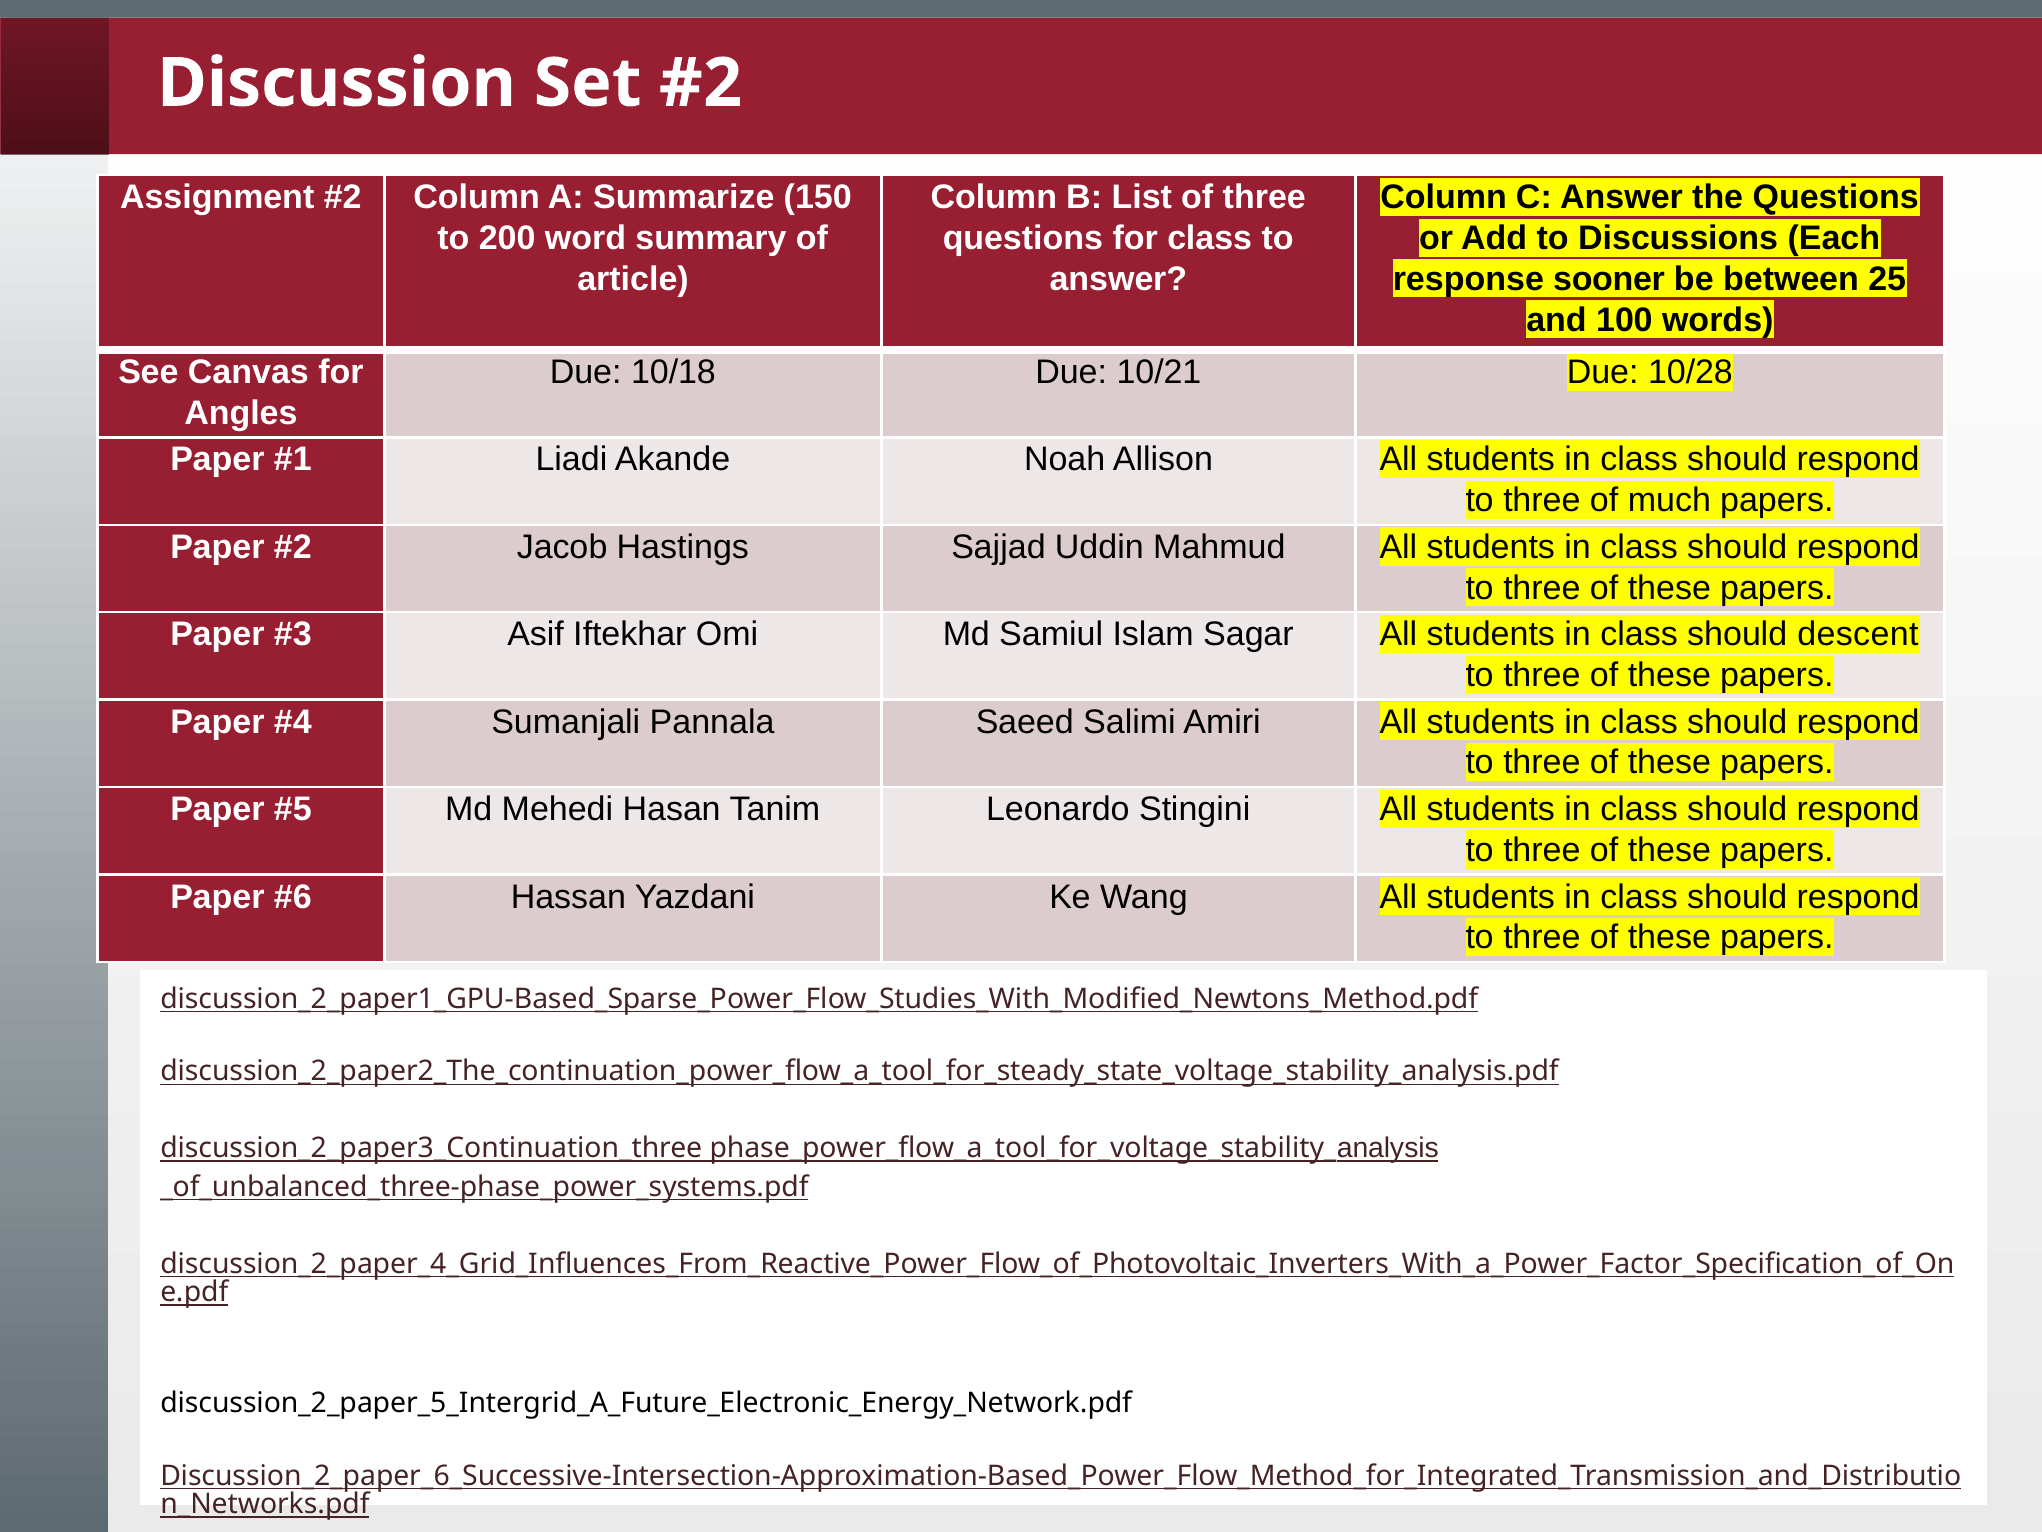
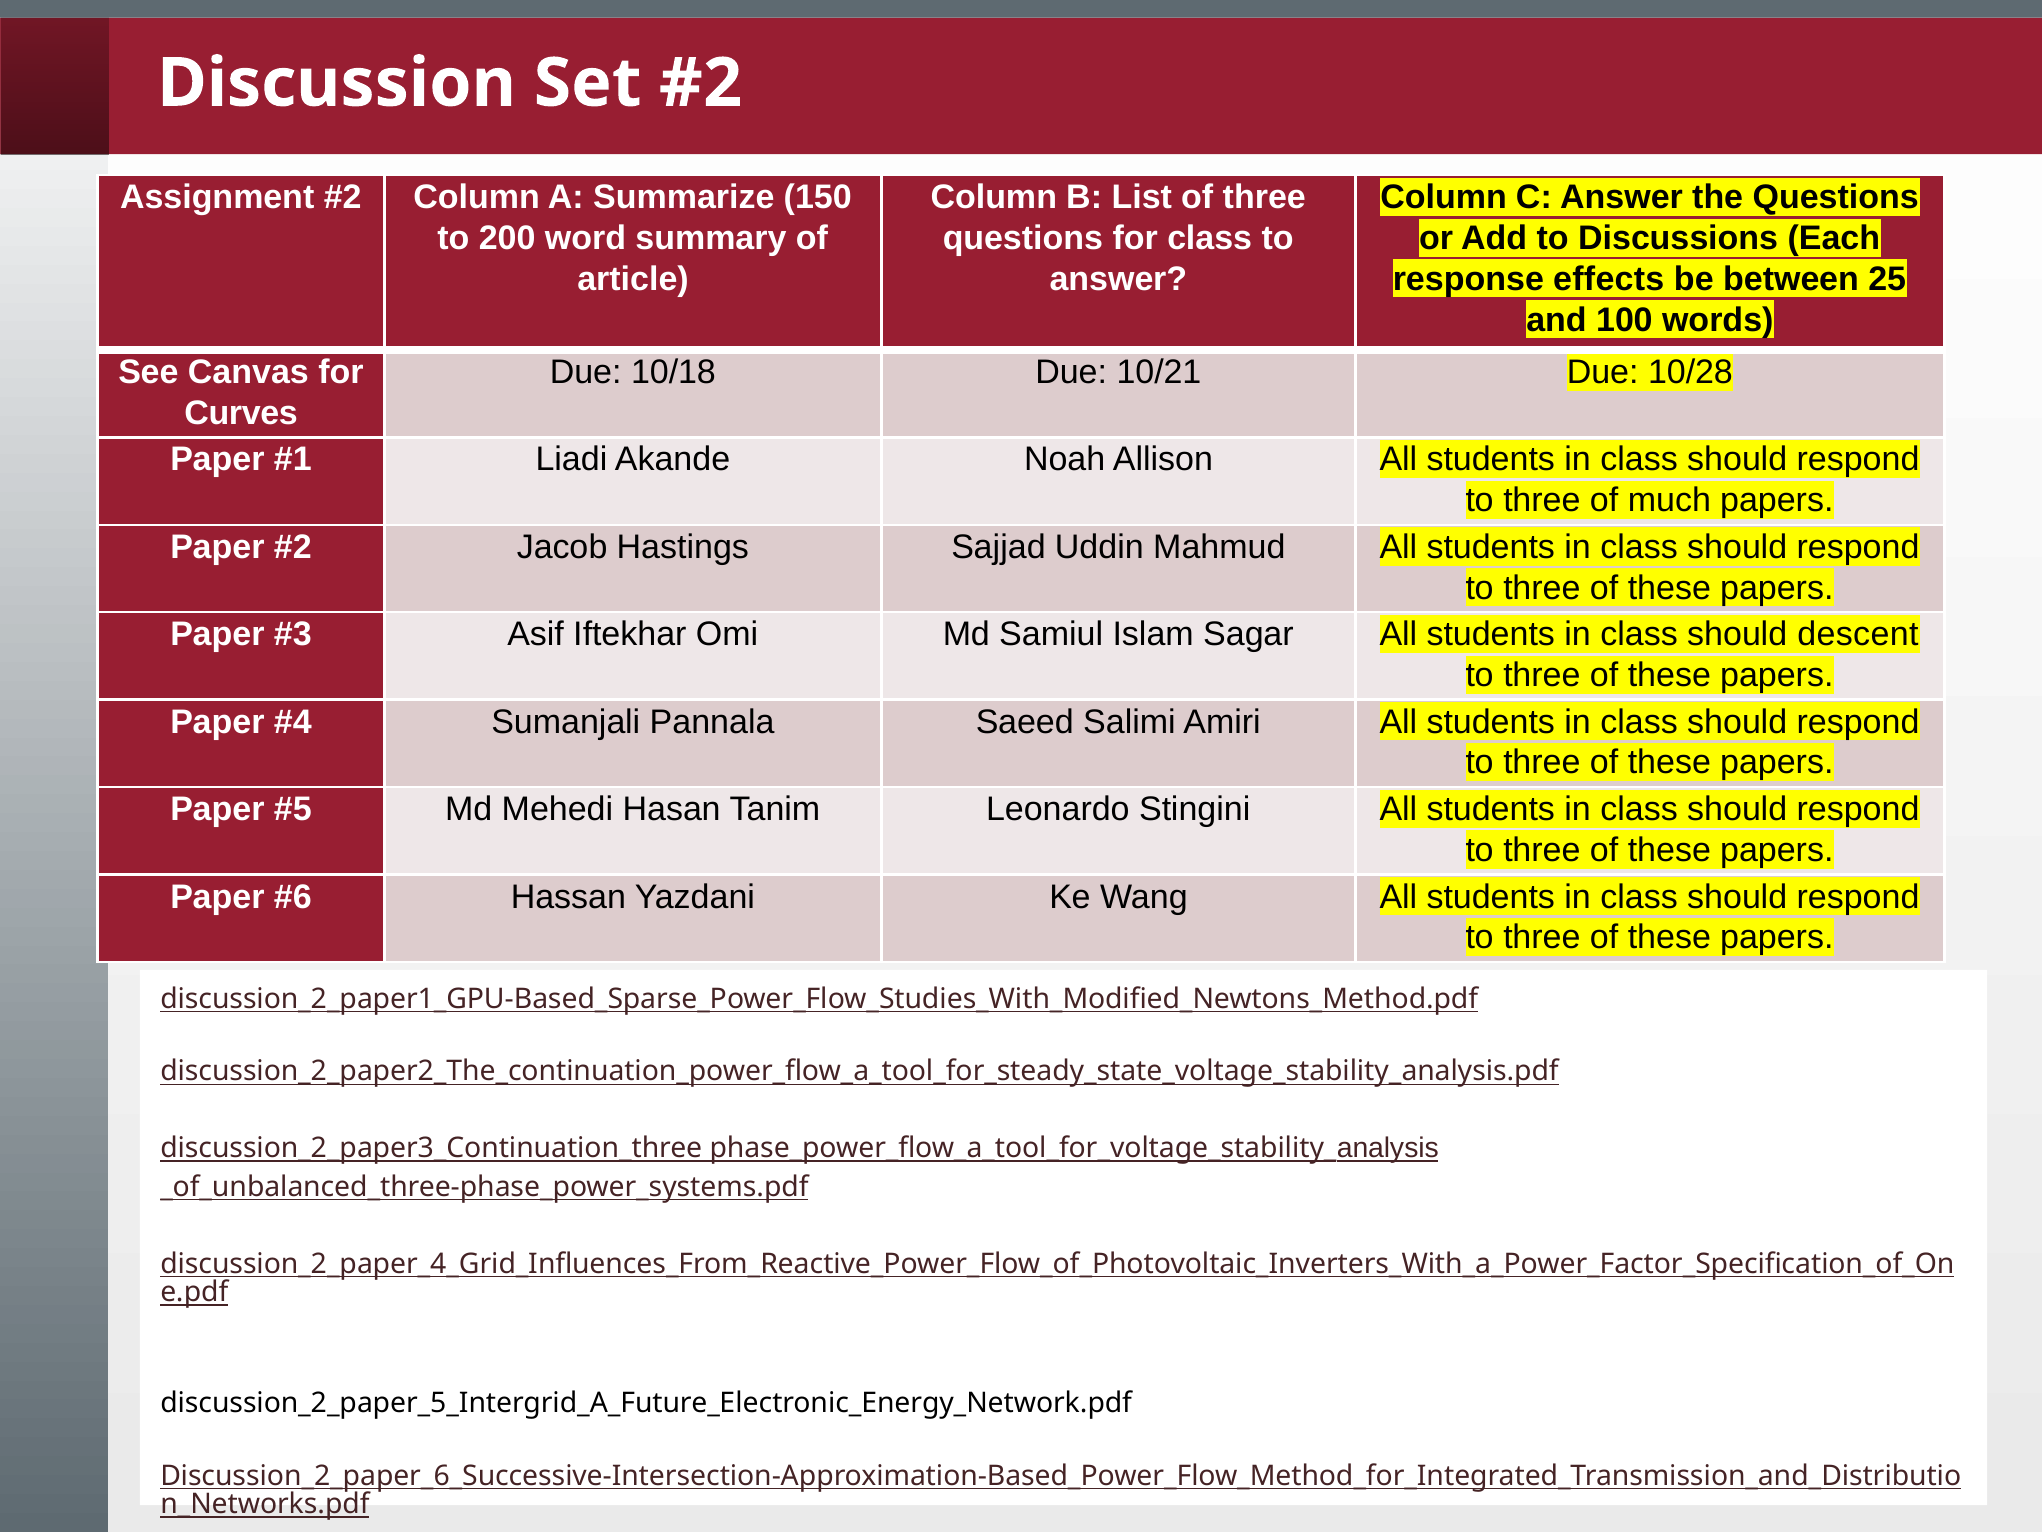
sooner: sooner -> effects
Angles: Angles -> Curves
